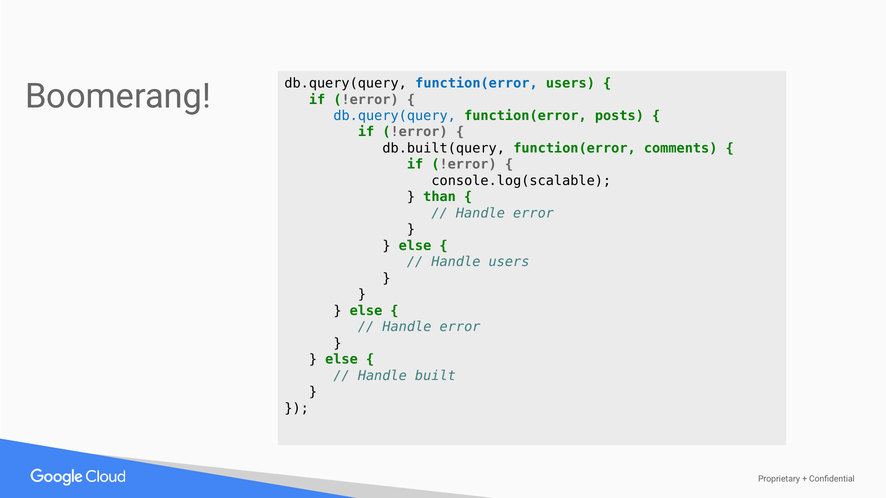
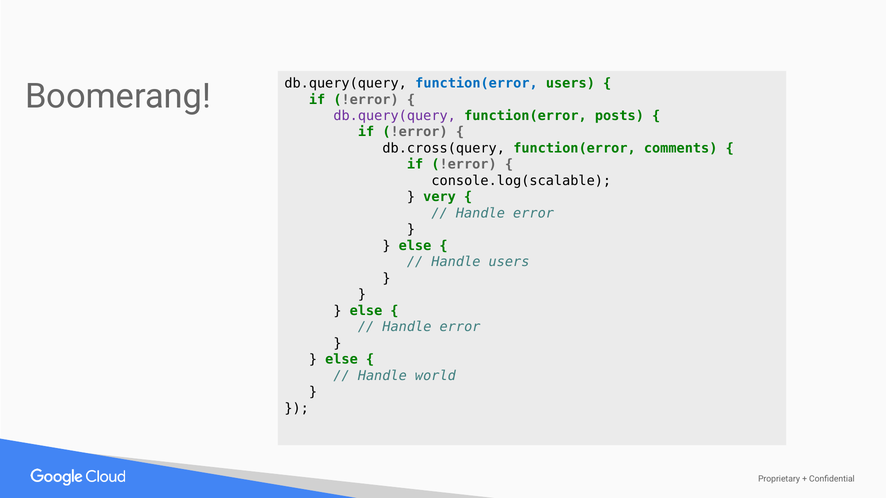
db.query(query at (395, 116) colour: blue -> purple
db.built(query: db.built(query -> db.cross(query
than: than -> very
built: built -> world
